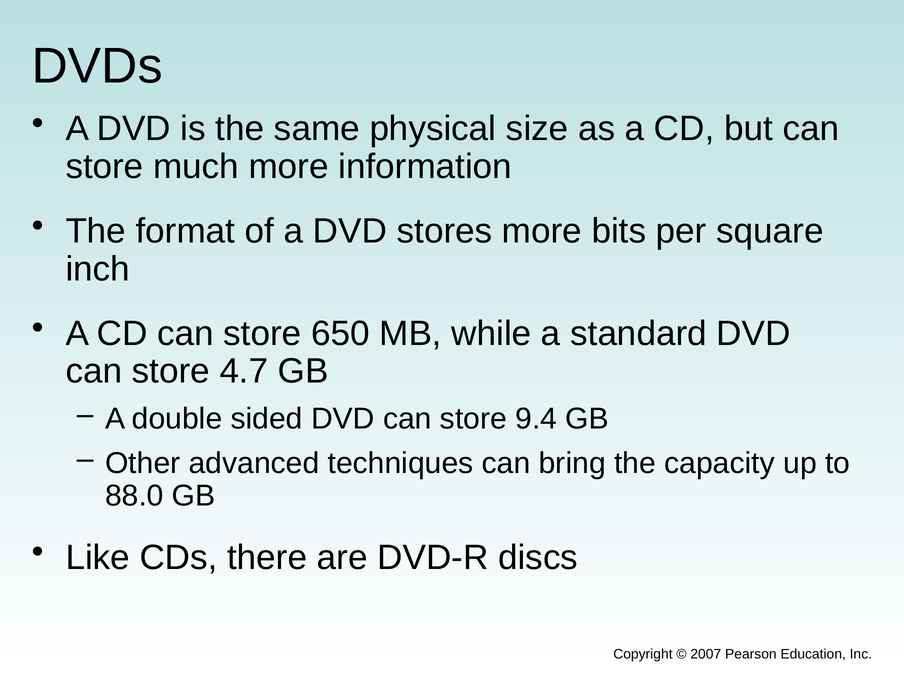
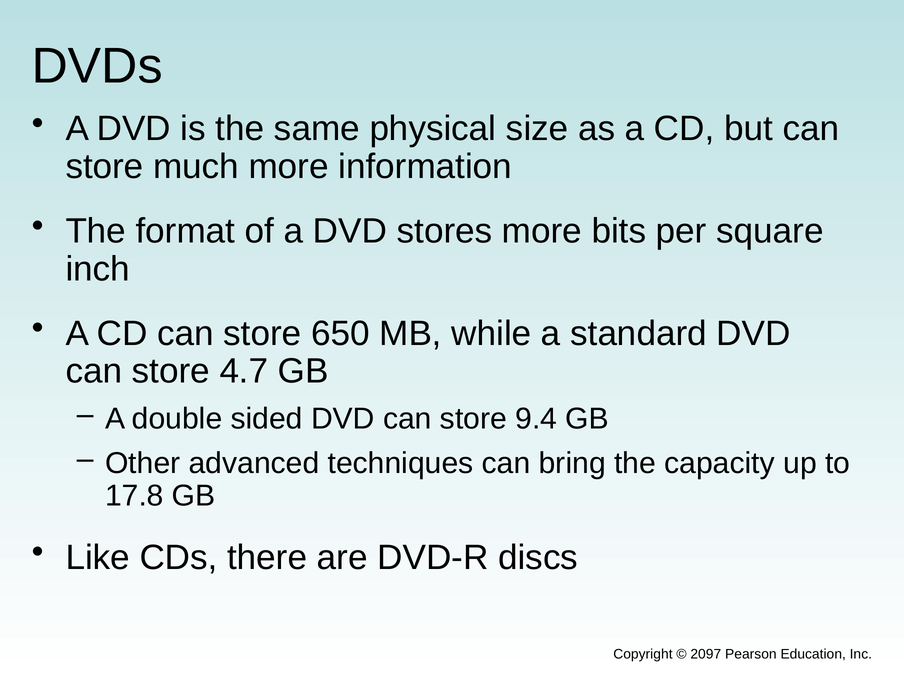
88.0: 88.0 -> 17.8
2007: 2007 -> 2097
